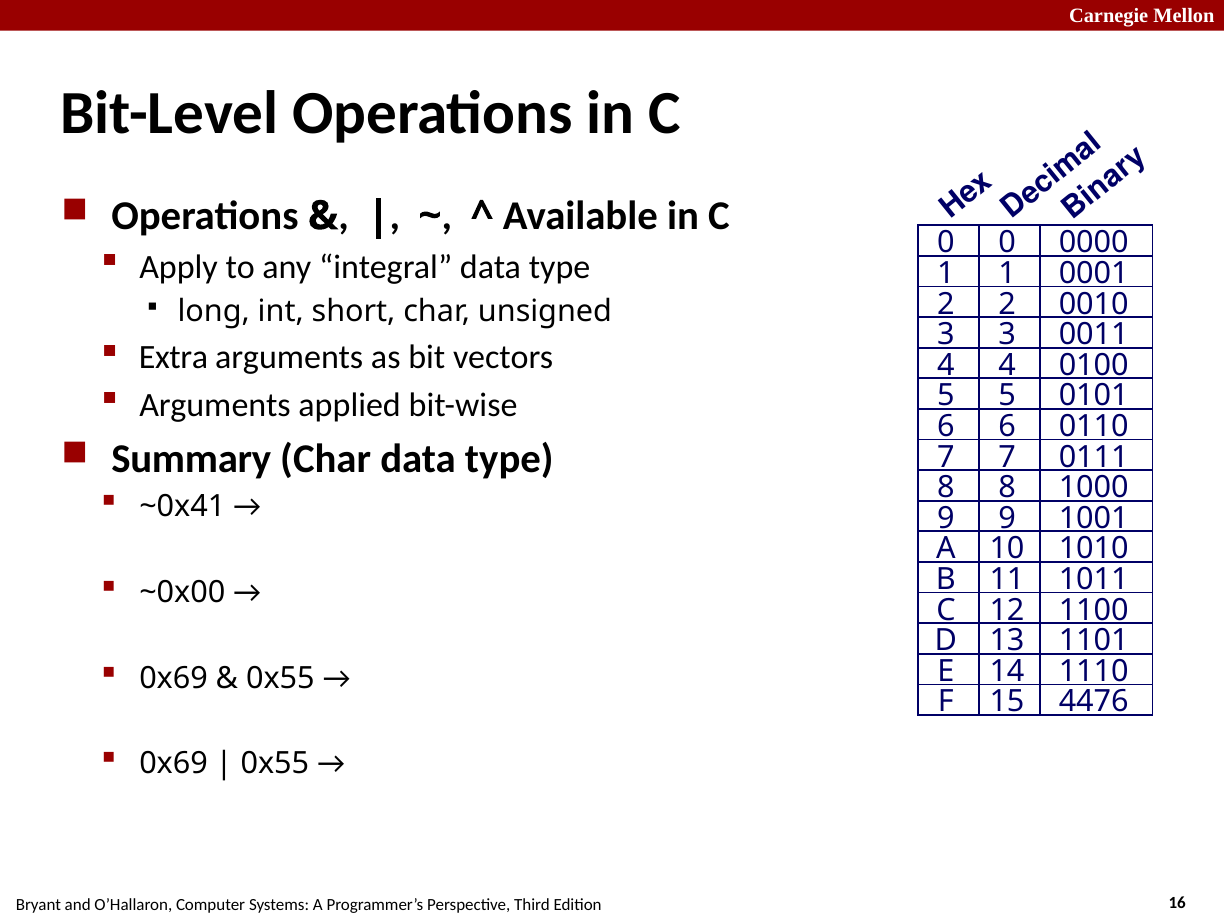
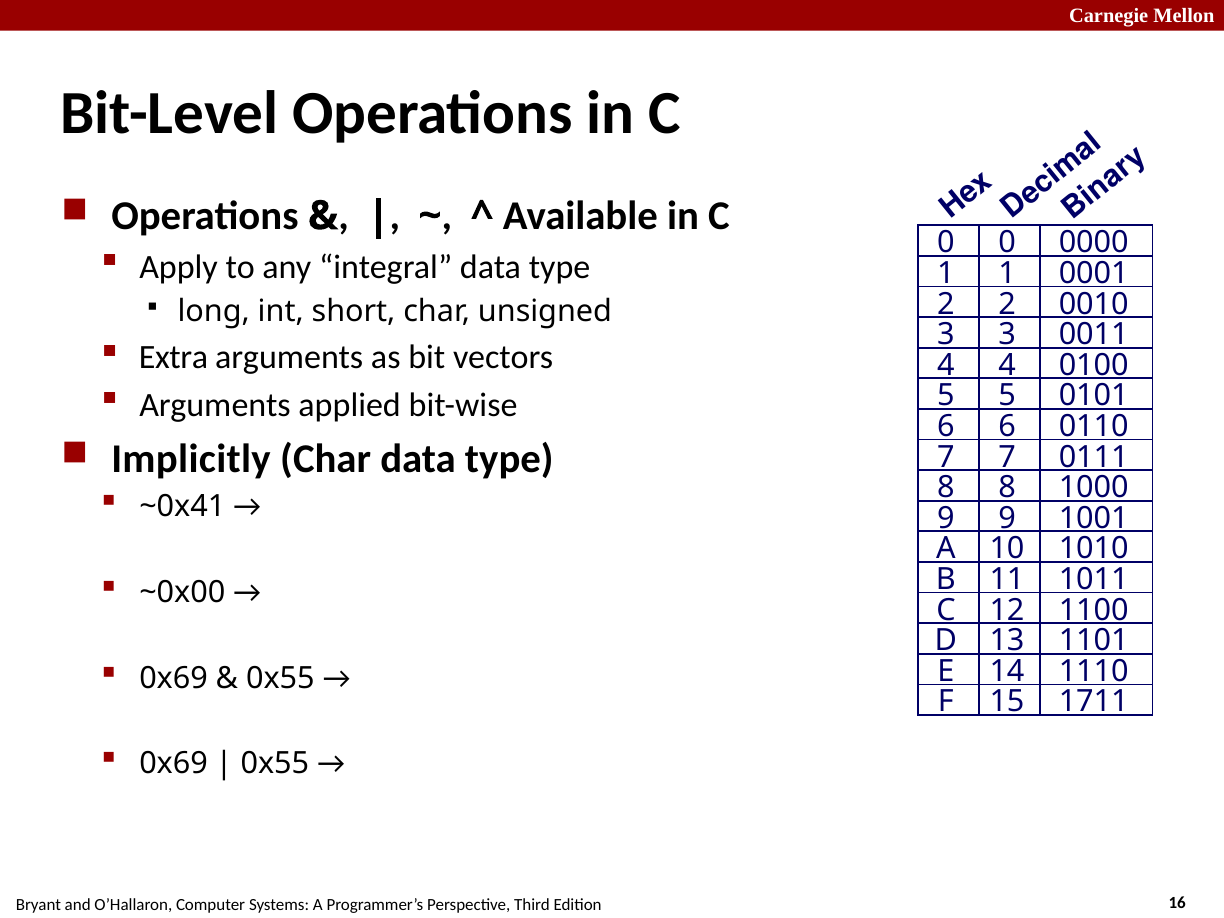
Summary: Summary -> Implicitly
4476: 4476 -> 1711
